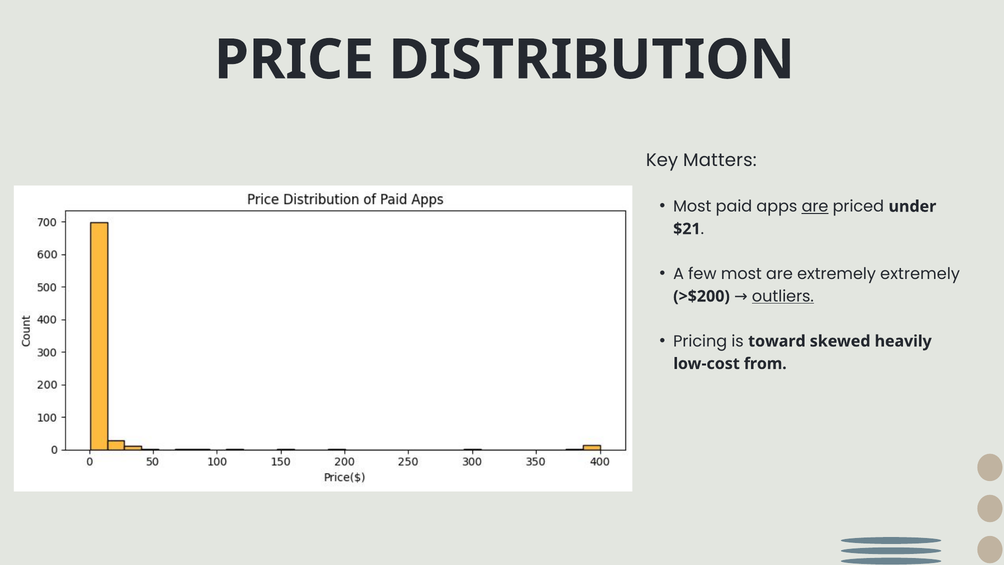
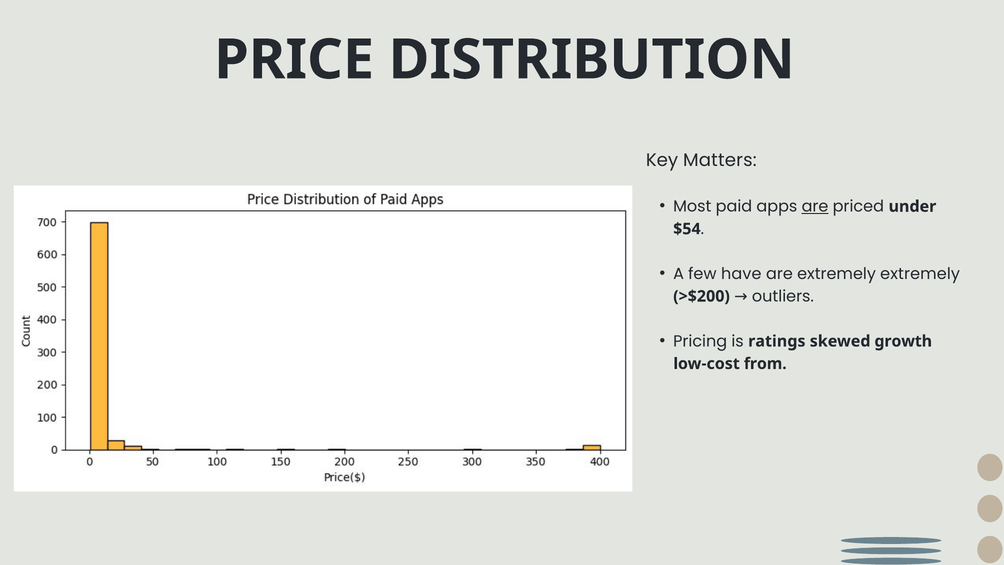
$21: $21 -> $54
few most: most -> have
outliers underline: present -> none
toward: toward -> ratings
heavily: heavily -> growth
